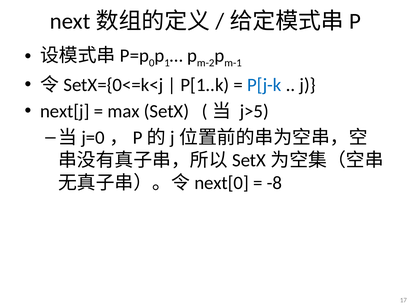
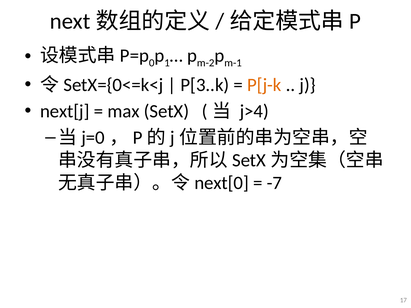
P[1..k: P[1..k -> P[3..k
P[j-k colour: blue -> orange
j>5: j>5 -> j>4
-8: -8 -> -7
